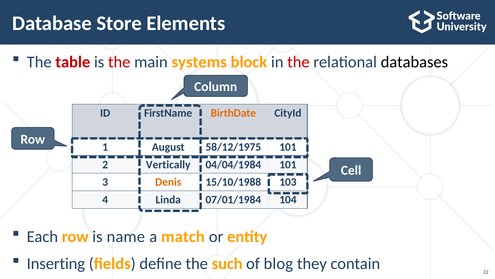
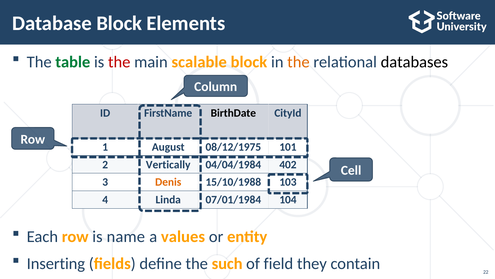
Database Store: Store -> Block
table colour: red -> green
systems: systems -> scalable
the at (298, 62) colour: red -> orange
BirthDate colour: orange -> black
58/12/1975: 58/12/1975 -> 08/12/1975
04/04/1984 101: 101 -> 402
match: match -> values
blog: blog -> field
